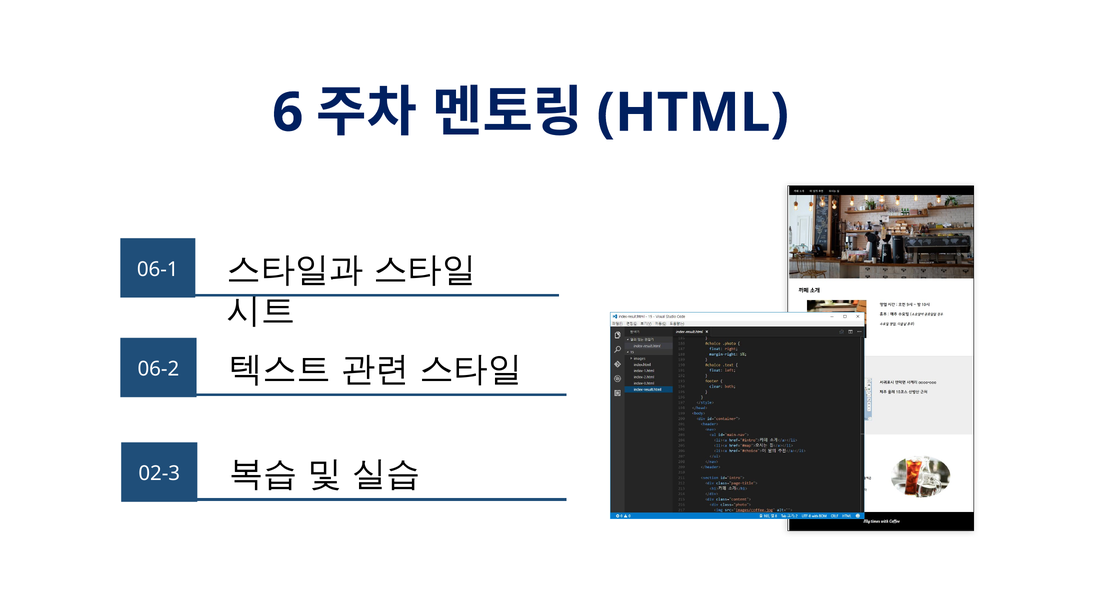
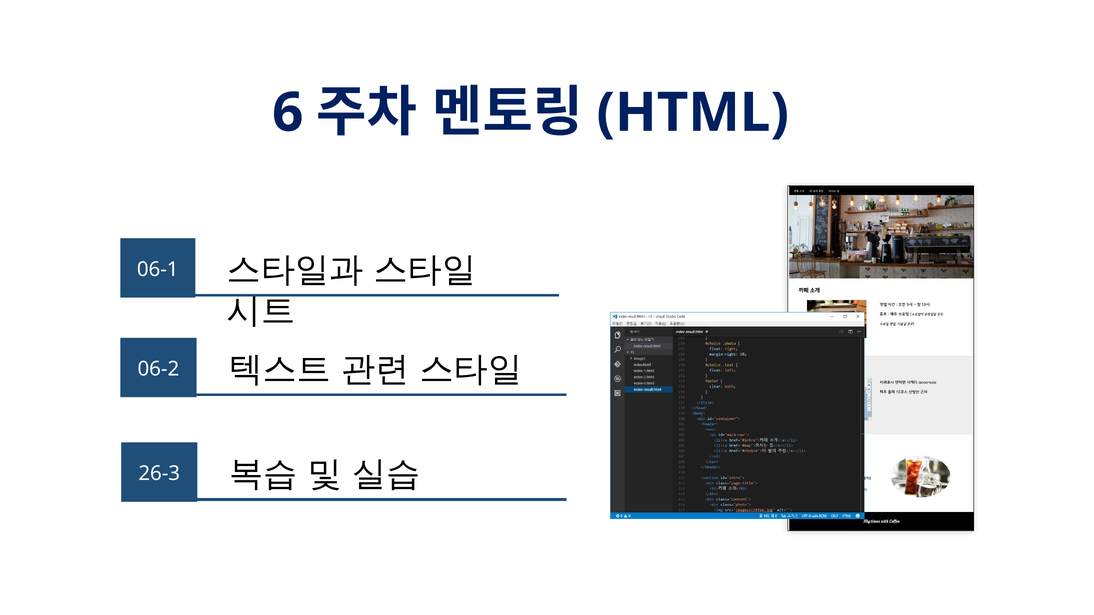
02-3: 02-3 -> 26-3
